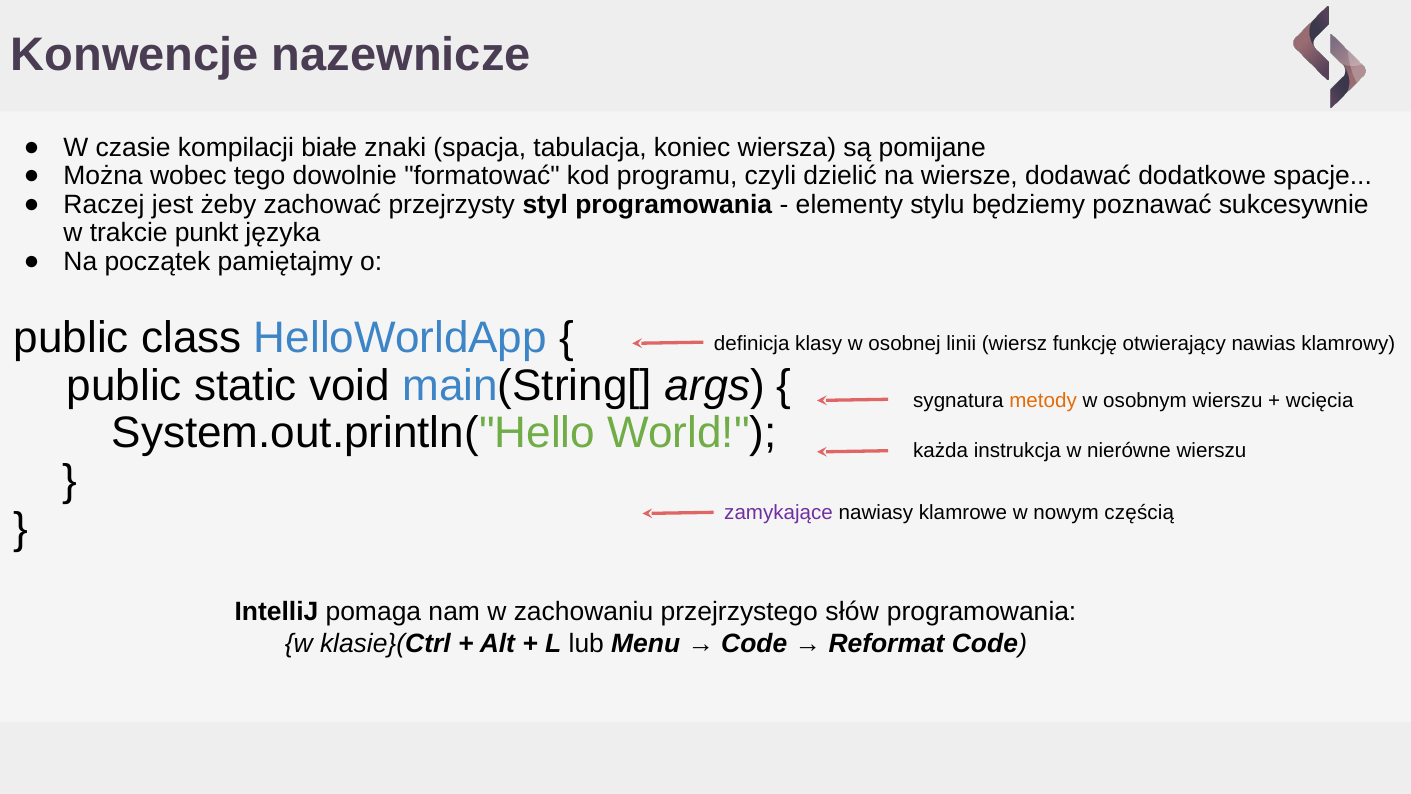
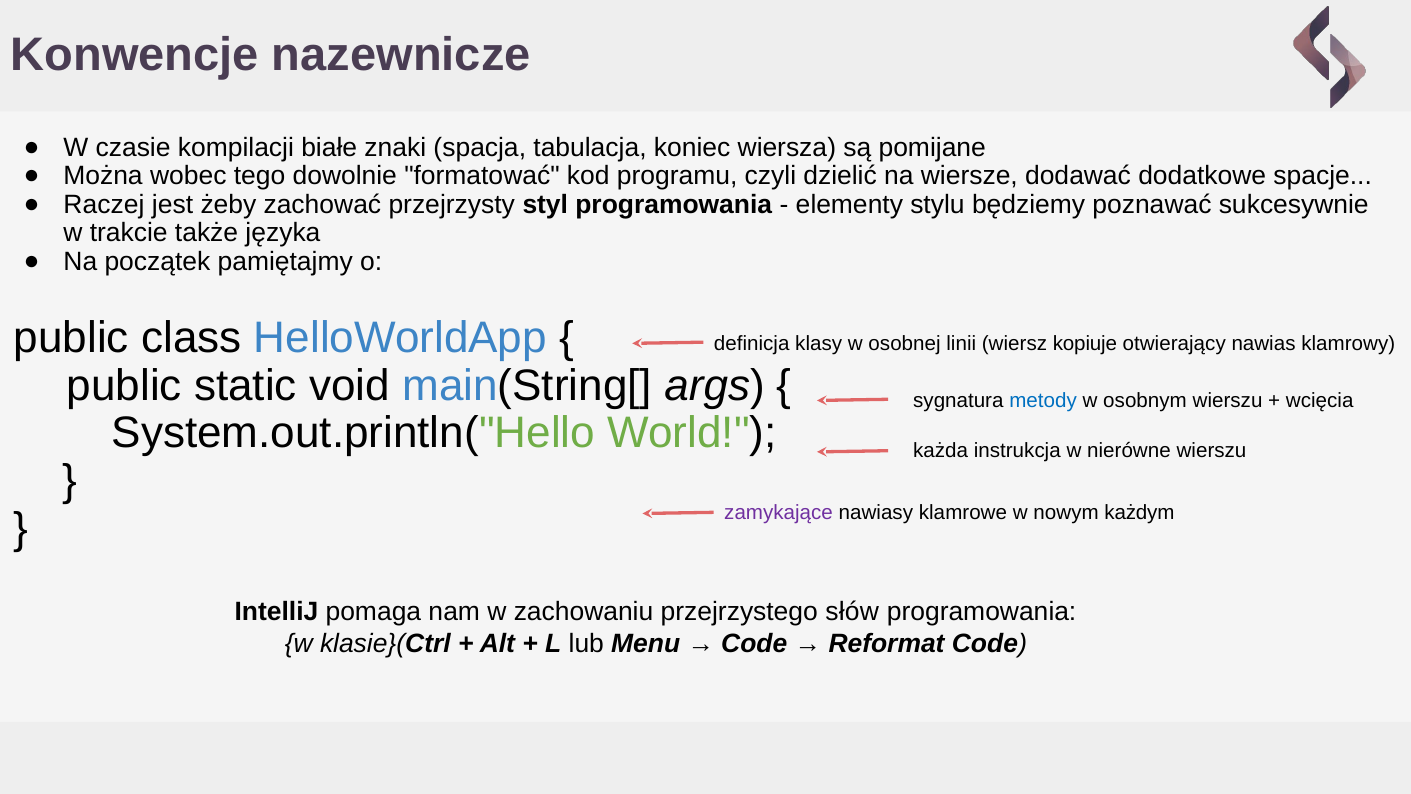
punkt: punkt -> także
funkcję: funkcję -> kopiuje
metody colour: orange -> blue
częścią: częścią -> każdym
